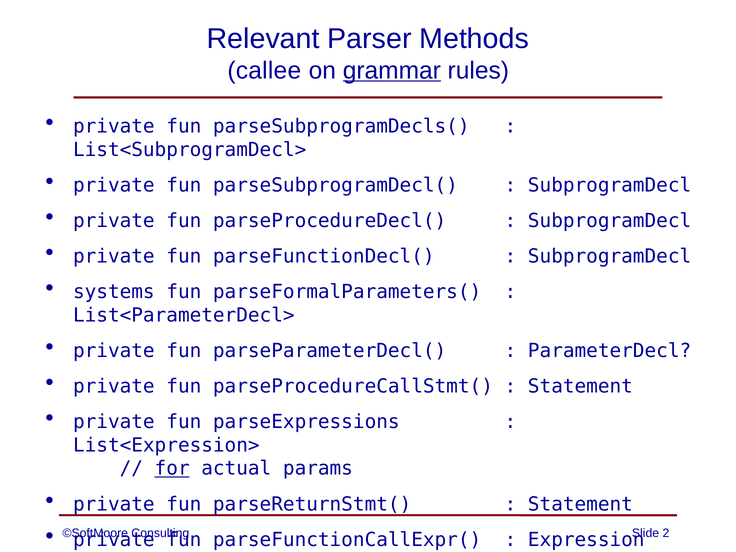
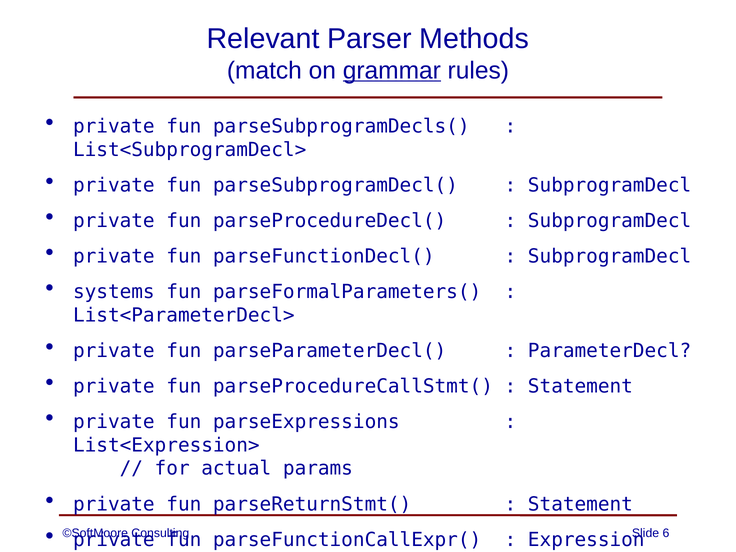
callee: callee -> match
for underline: present -> none
2: 2 -> 6
